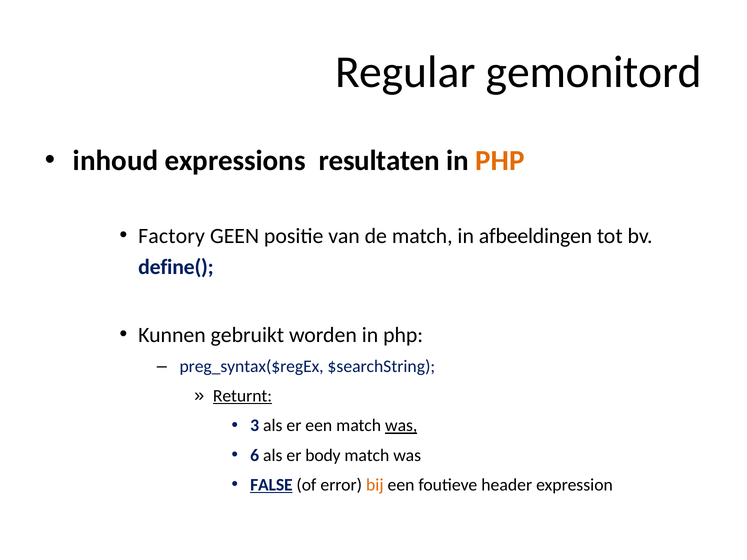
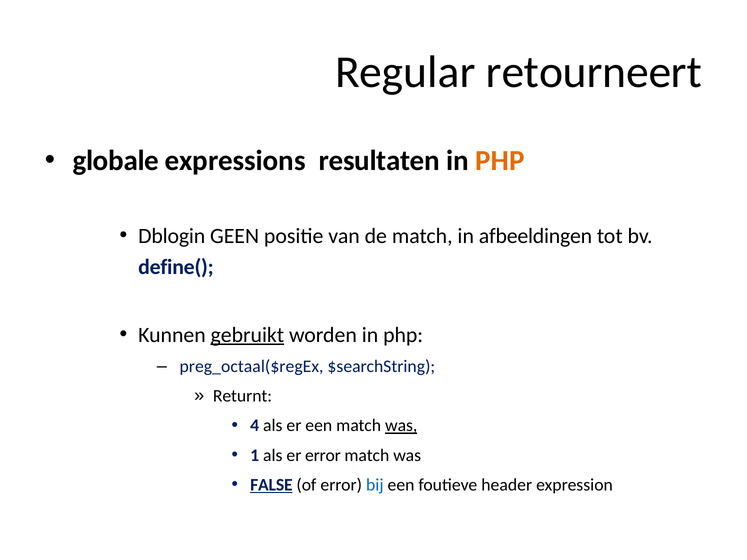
gemonitord: gemonitord -> retourneert
inhoud: inhoud -> globale
Factory: Factory -> Dblogin
gebruikt underline: none -> present
preg_syntax($regEx: preg_syntax($regEx -> preg_octaal($regEx
Returnt underline: present -> none
3: 3 -> 4
6: 6 -> 1
er body: body -> error
bij colour: orange -> blue
